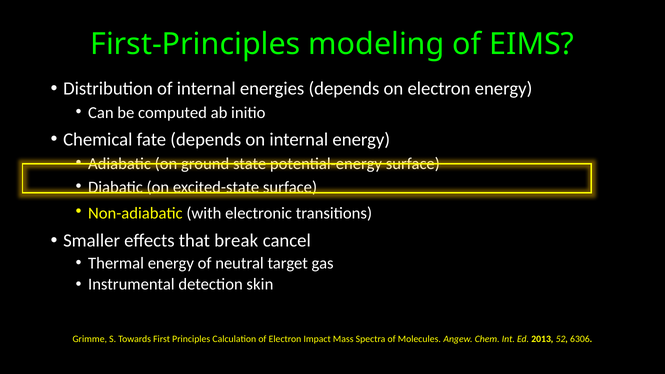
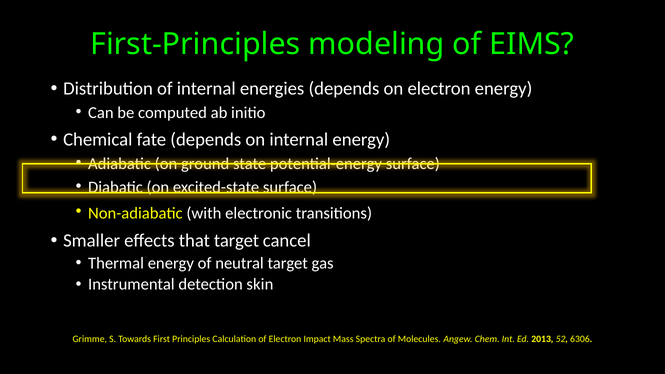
that break: break -> target
